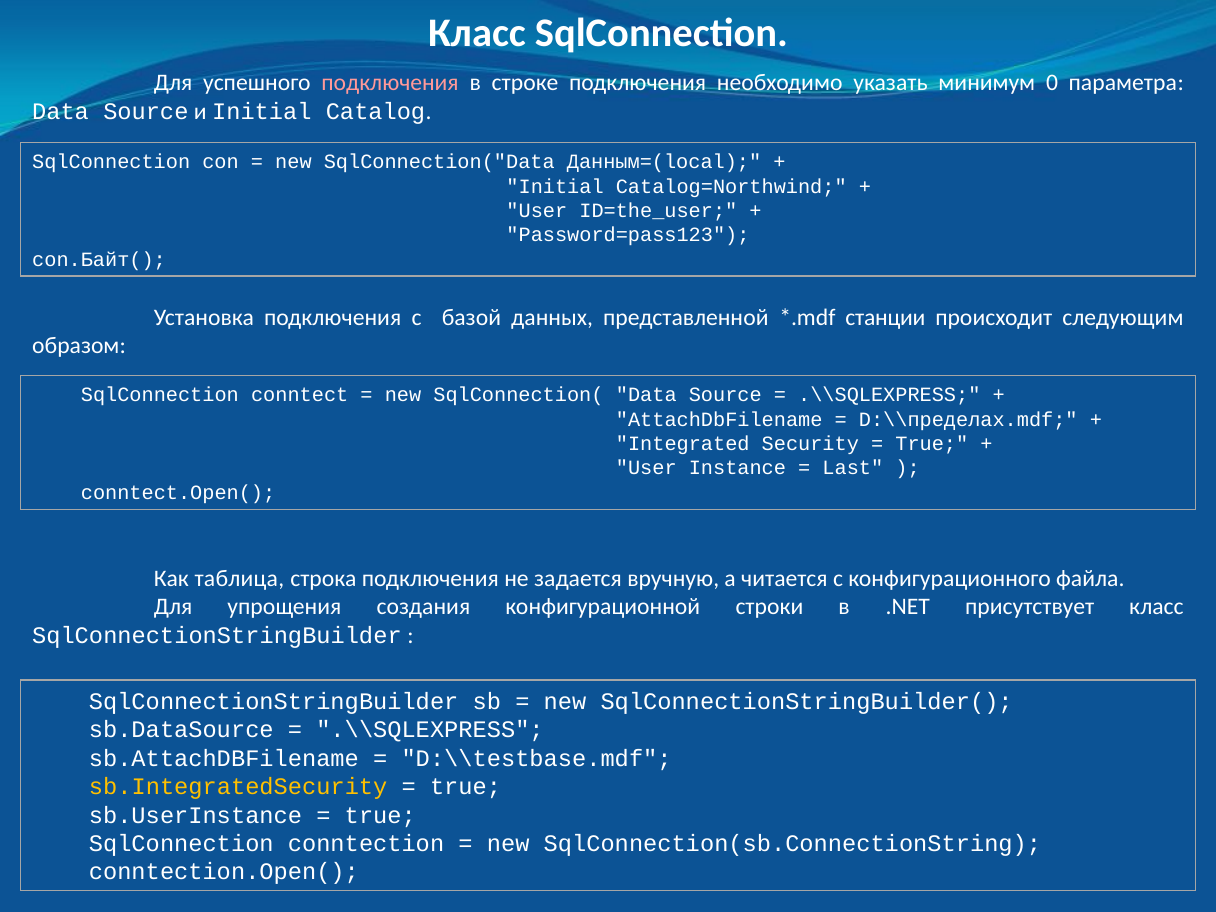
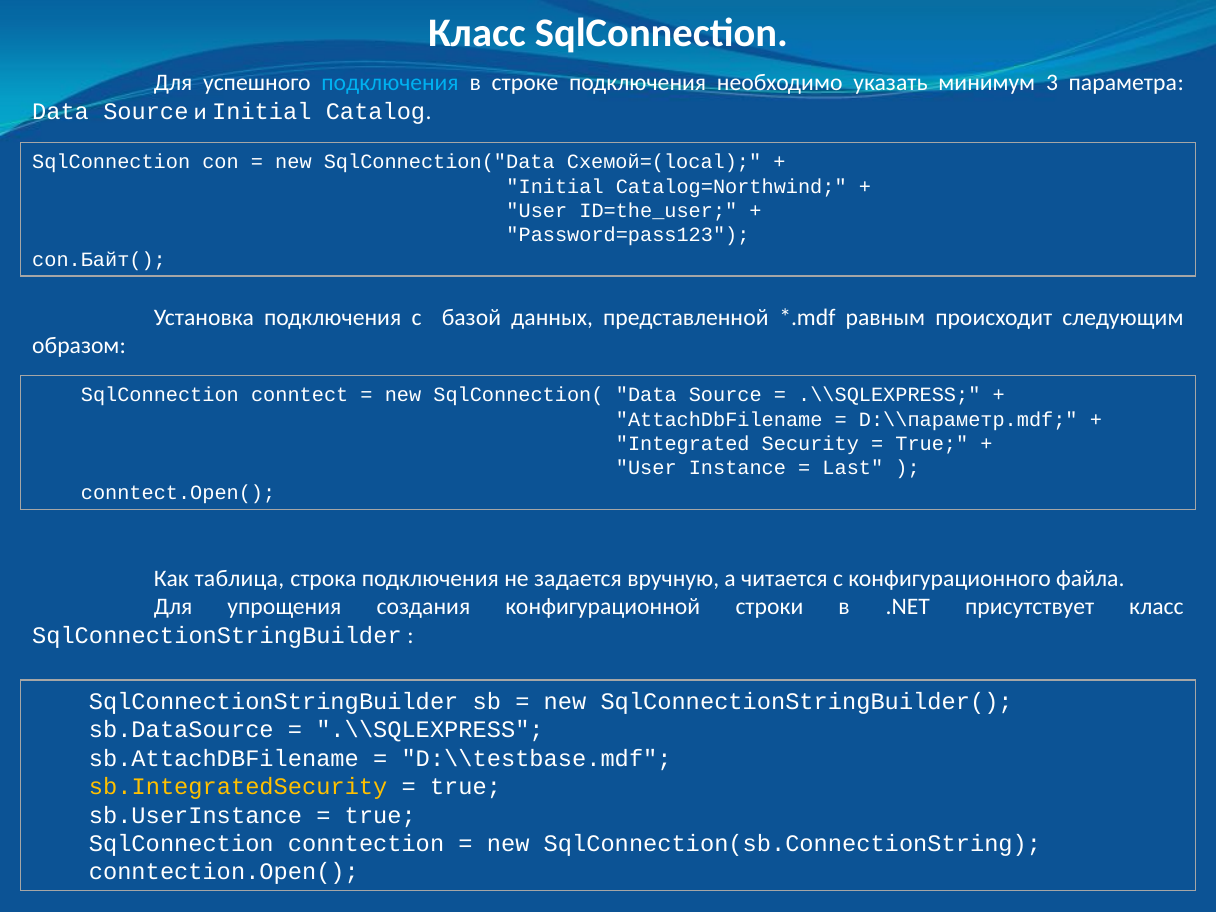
подключения at (390, 83) colour: pink -> light blue
0: 0 -> 3
Данным=(local: Данным=(local -> Схемой=(local
станции: станции -> равным
D:\\пределах.mdf: D:\\пределах.mdf -> D:\\параметр.mdf
